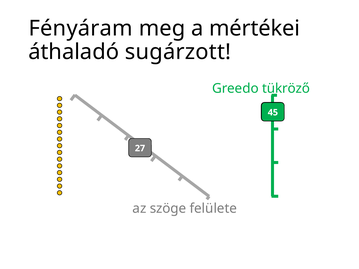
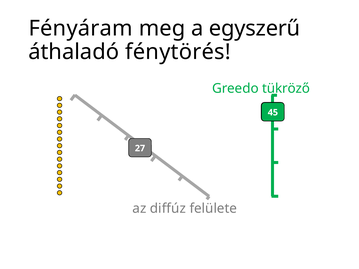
mértékei: mértékei -> egyszerű
sugárzott: sugárzott -> fénytörés
szöge: szöge -> diffúz
